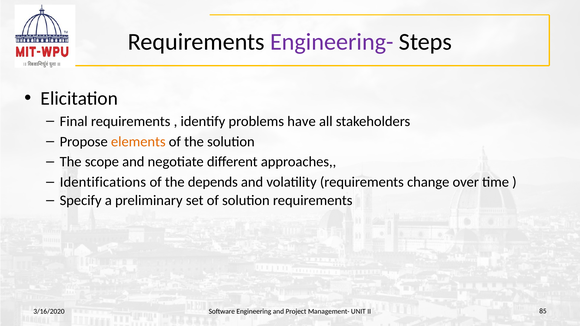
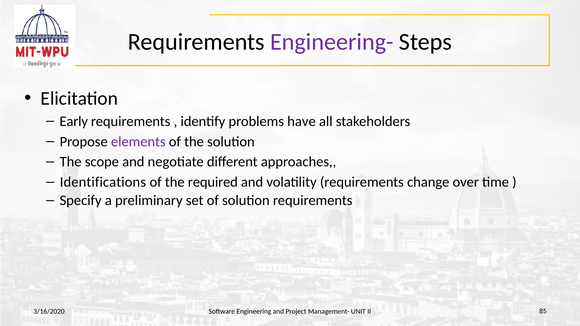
Final: Final -> Early
elements colour: orange -> purple
depends: depends -> required
